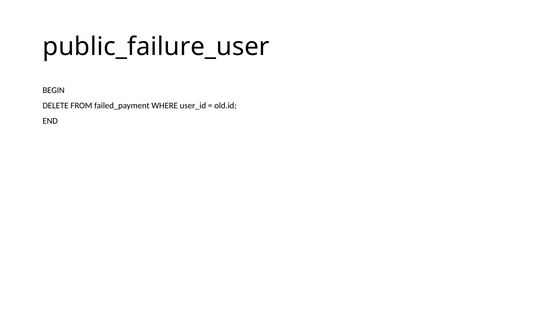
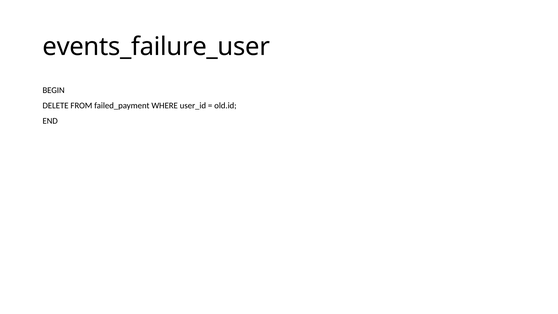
public_failure_user: public_failure_user -> events_failure_user
